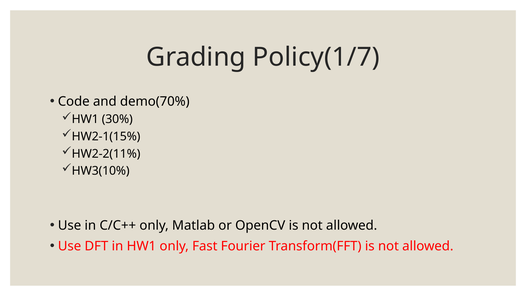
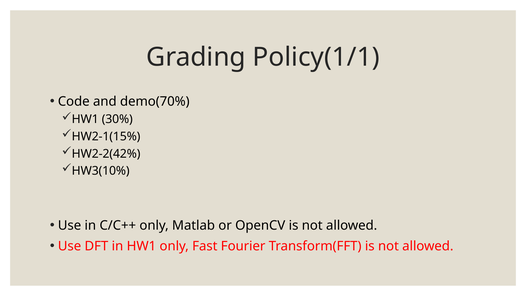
Policy(1/7: Policy(1/7 -> Policy(1/1
HW2-2(11%: HW2-2(11% -> HW2-2(42%
